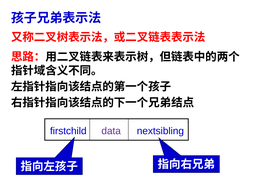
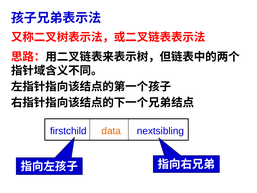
data colour: purple -> orange
